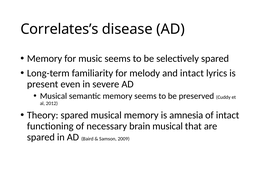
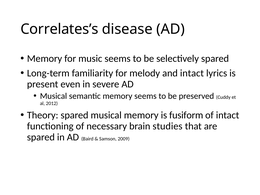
amnesia: amnesia -> fusiform
brain musical: musical -> studies
